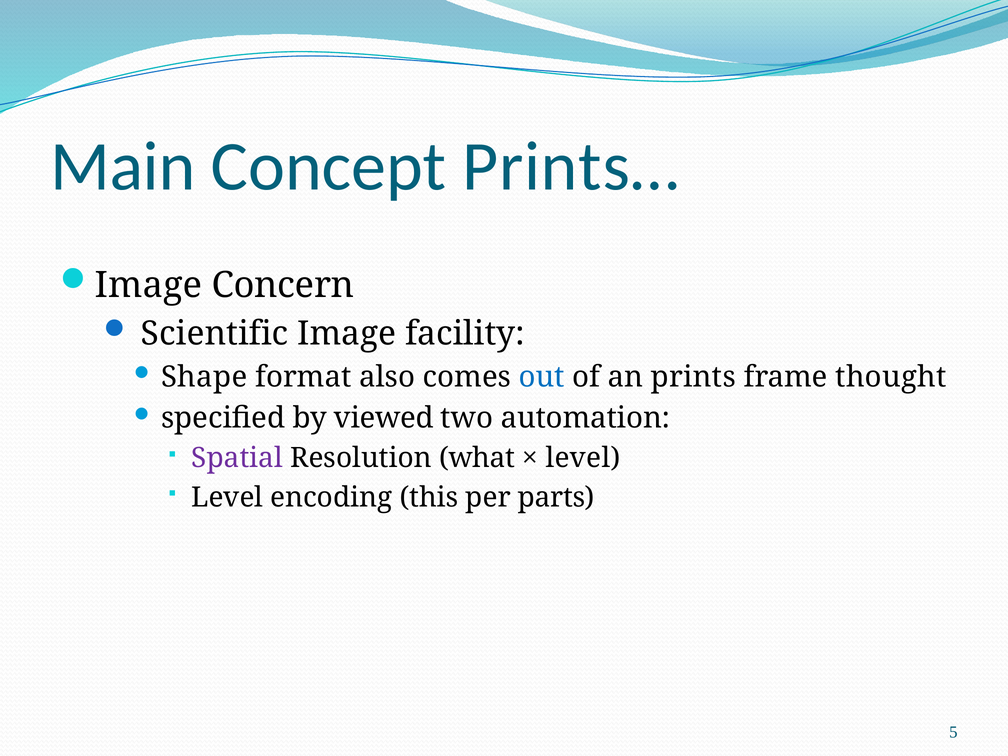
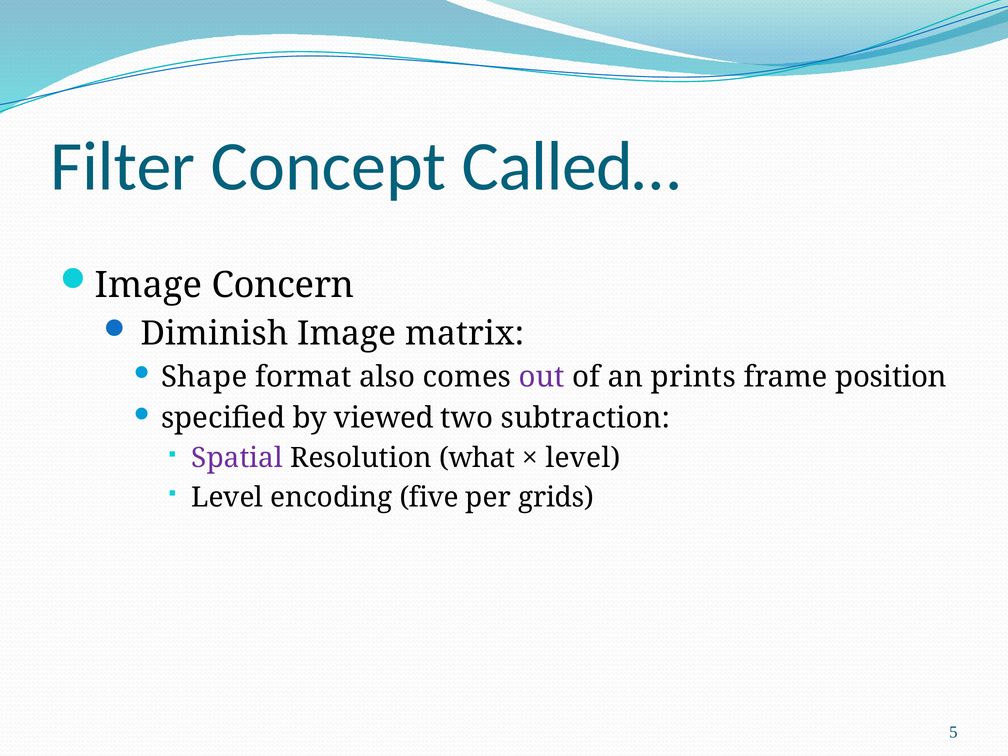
Main: Main -> Filter
Prints…: Prints… -> Called…
Scientific: Scientific -> Diminish
facility: facility -> matrix
out colour: blue -> purple
thought: thought -> position
automation: automation -> subtraction
this: this -> five
parts: parts -> grids
